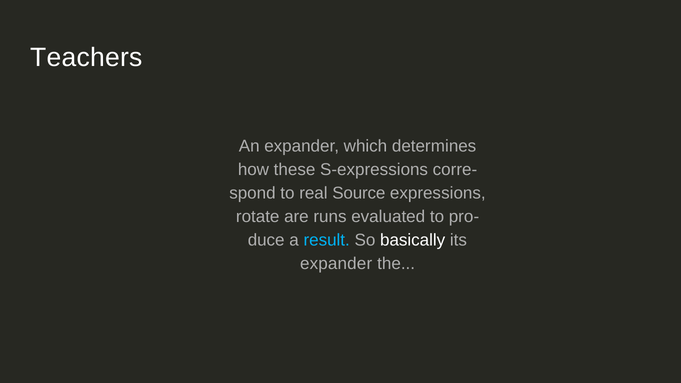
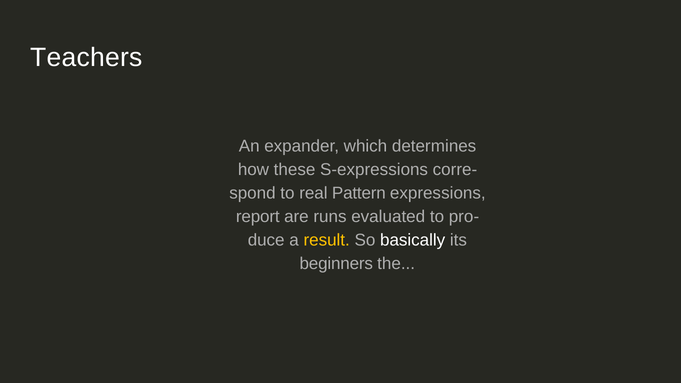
Source: Source -> Pattern
rotate: rotate -> report
result colour: light blue -> yellow
expander at (336, 264): expander -> beginners
